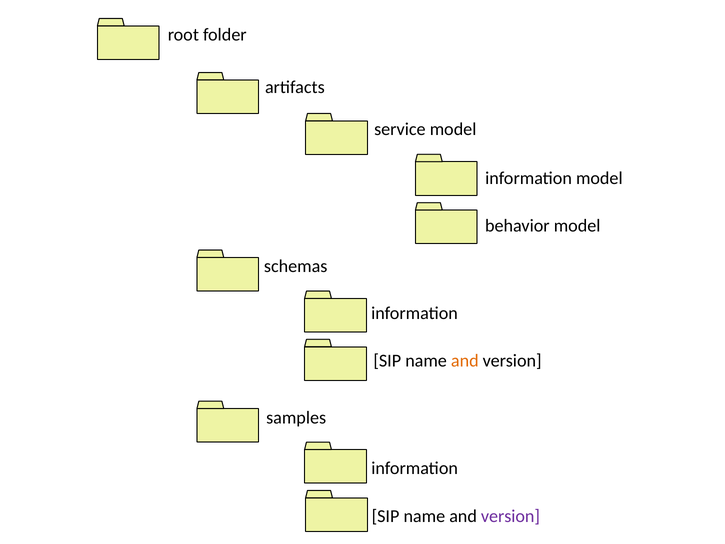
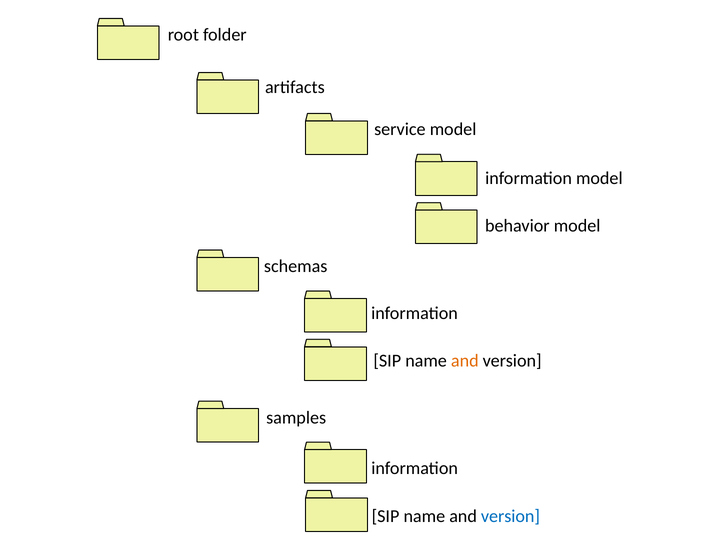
version at (510, 516) colour: purple -> blue
